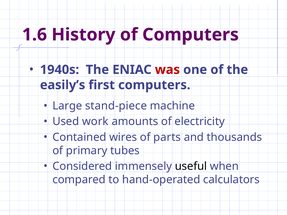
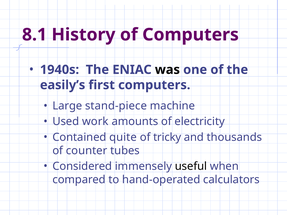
1.6: 1.6 -> 8.1
was colour: red -> black
wires: wires -> quite
parts: parts -> tricky
primary: primary -> counter
